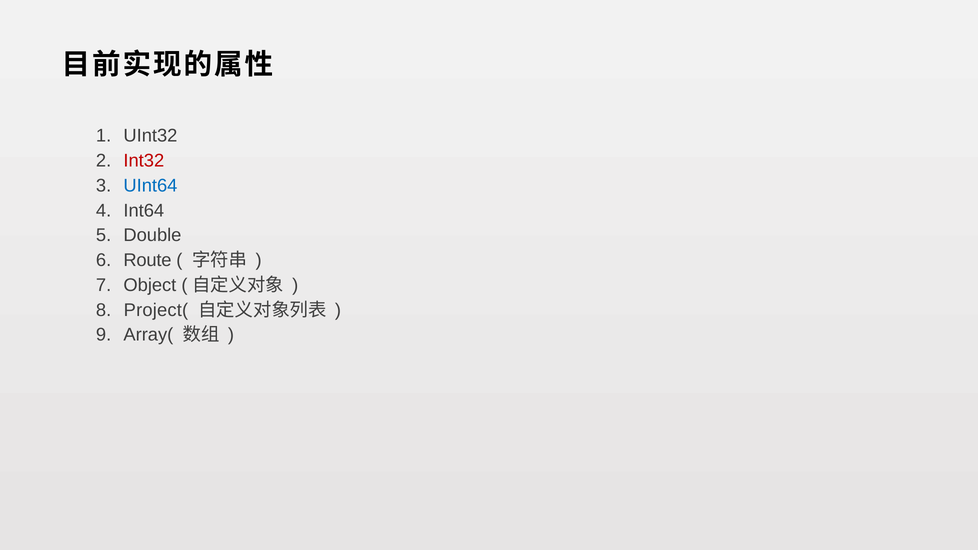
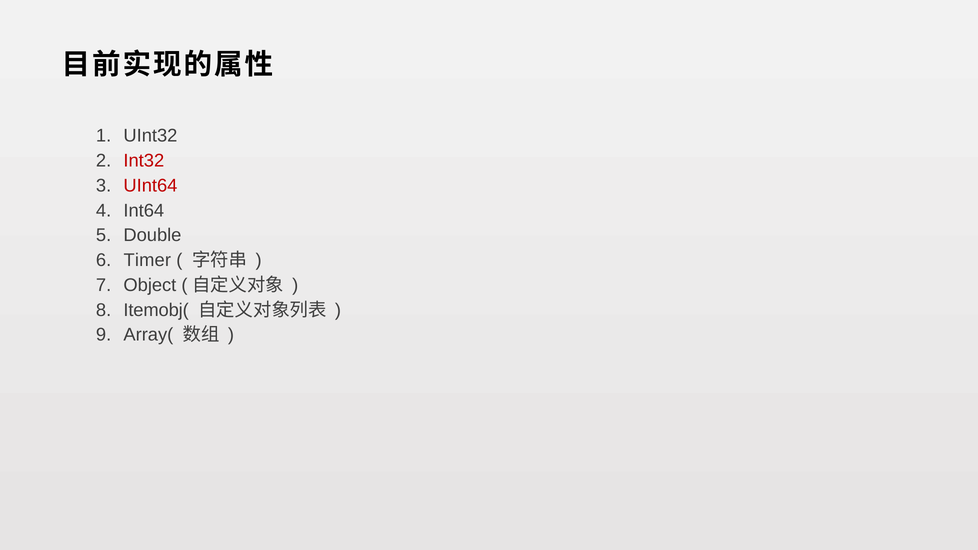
UInt64 colour: blue -> red
Route: Route -> Timer
Project(: Project( -> Itemobj(
